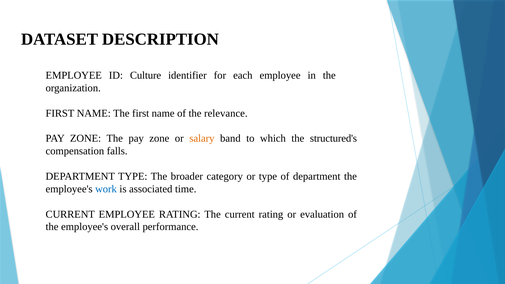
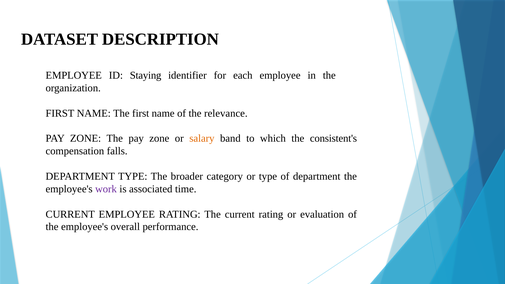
Culture: Culture -> Staying
structured's: structured's -> consistent's
work colour: blue -> purple
